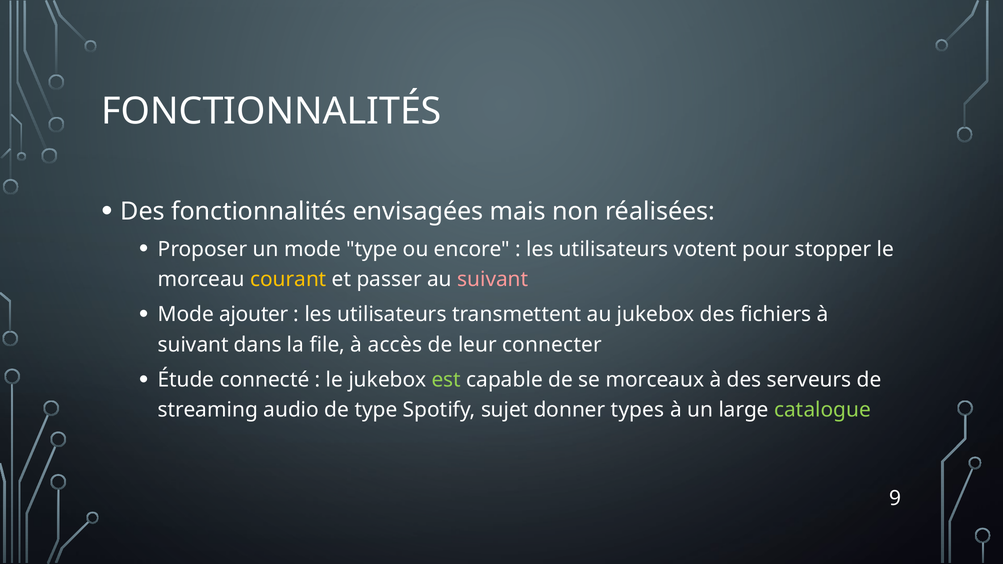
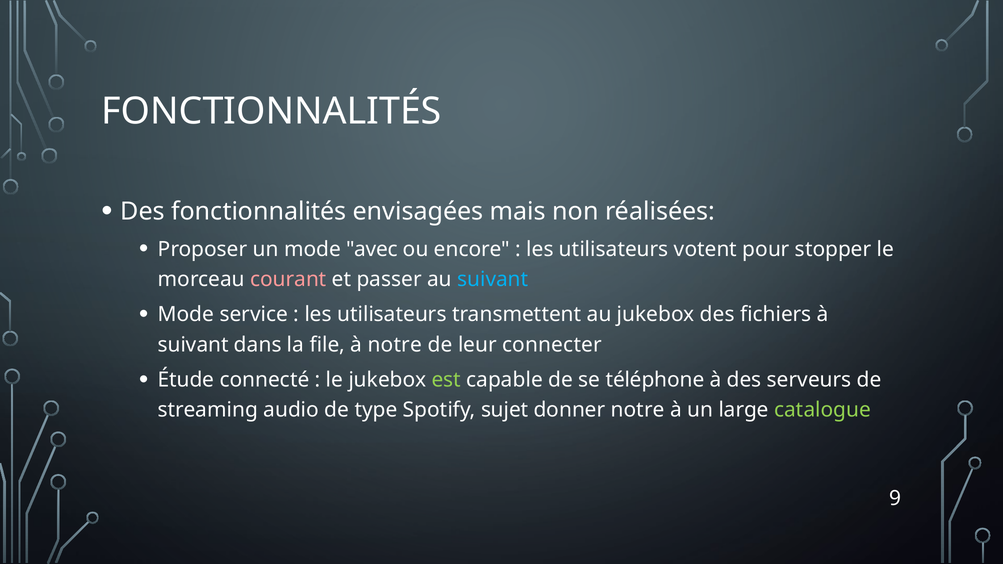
mode type: type -> avec
courant colour: yellow -> pink
suivant at (493, 279) colour: pink -> light blue
ajouter: ajouter -> service
à accès: accès -> notre
morceaux: morceaux -> téléphone
donner types: types -> notre
